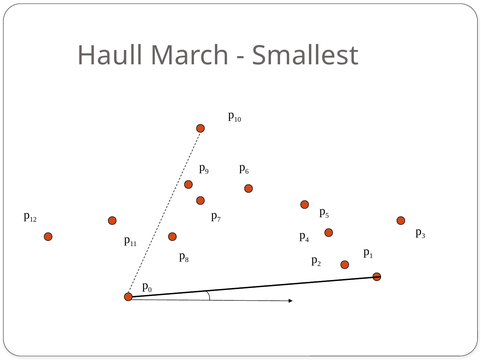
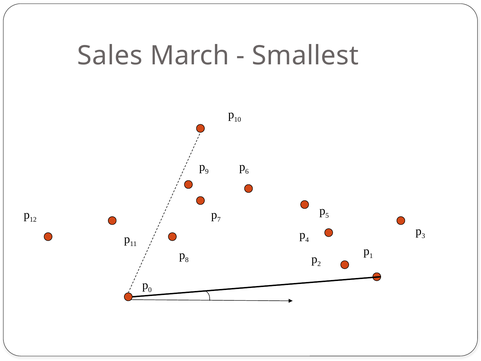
Haull: Haull -> Sales
